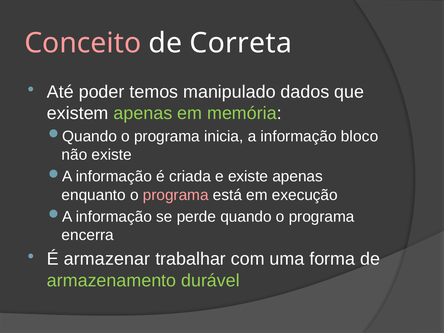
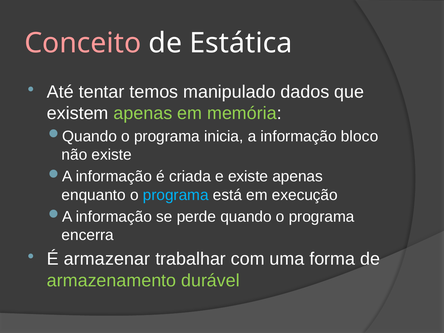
Correta: Correta -> Estática
poder: poder -> tentar
programa at (176, 195) colour: pink -> light blue
